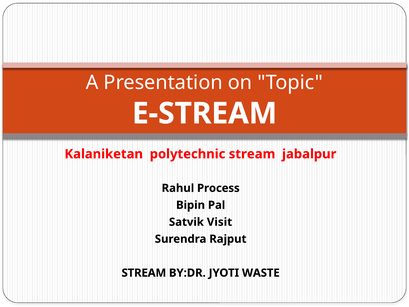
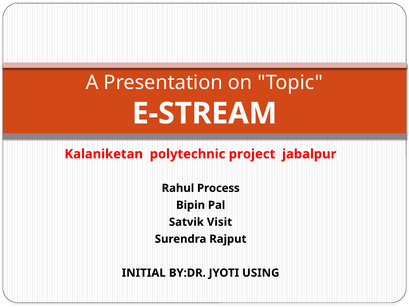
polytechnic stream: stream -> project
STREAM at (144, 273): STREAM -> INITIAL
WASTE: WASTE -> USING
